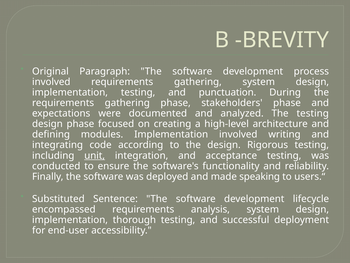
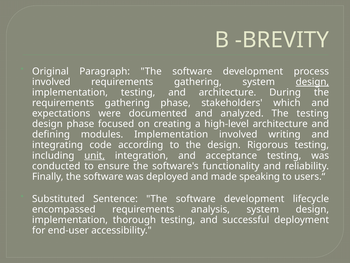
design at (312, 82) underline: none -> present
and punctuation: punctuation -> architecture
stakeholders phase: phase -> which
